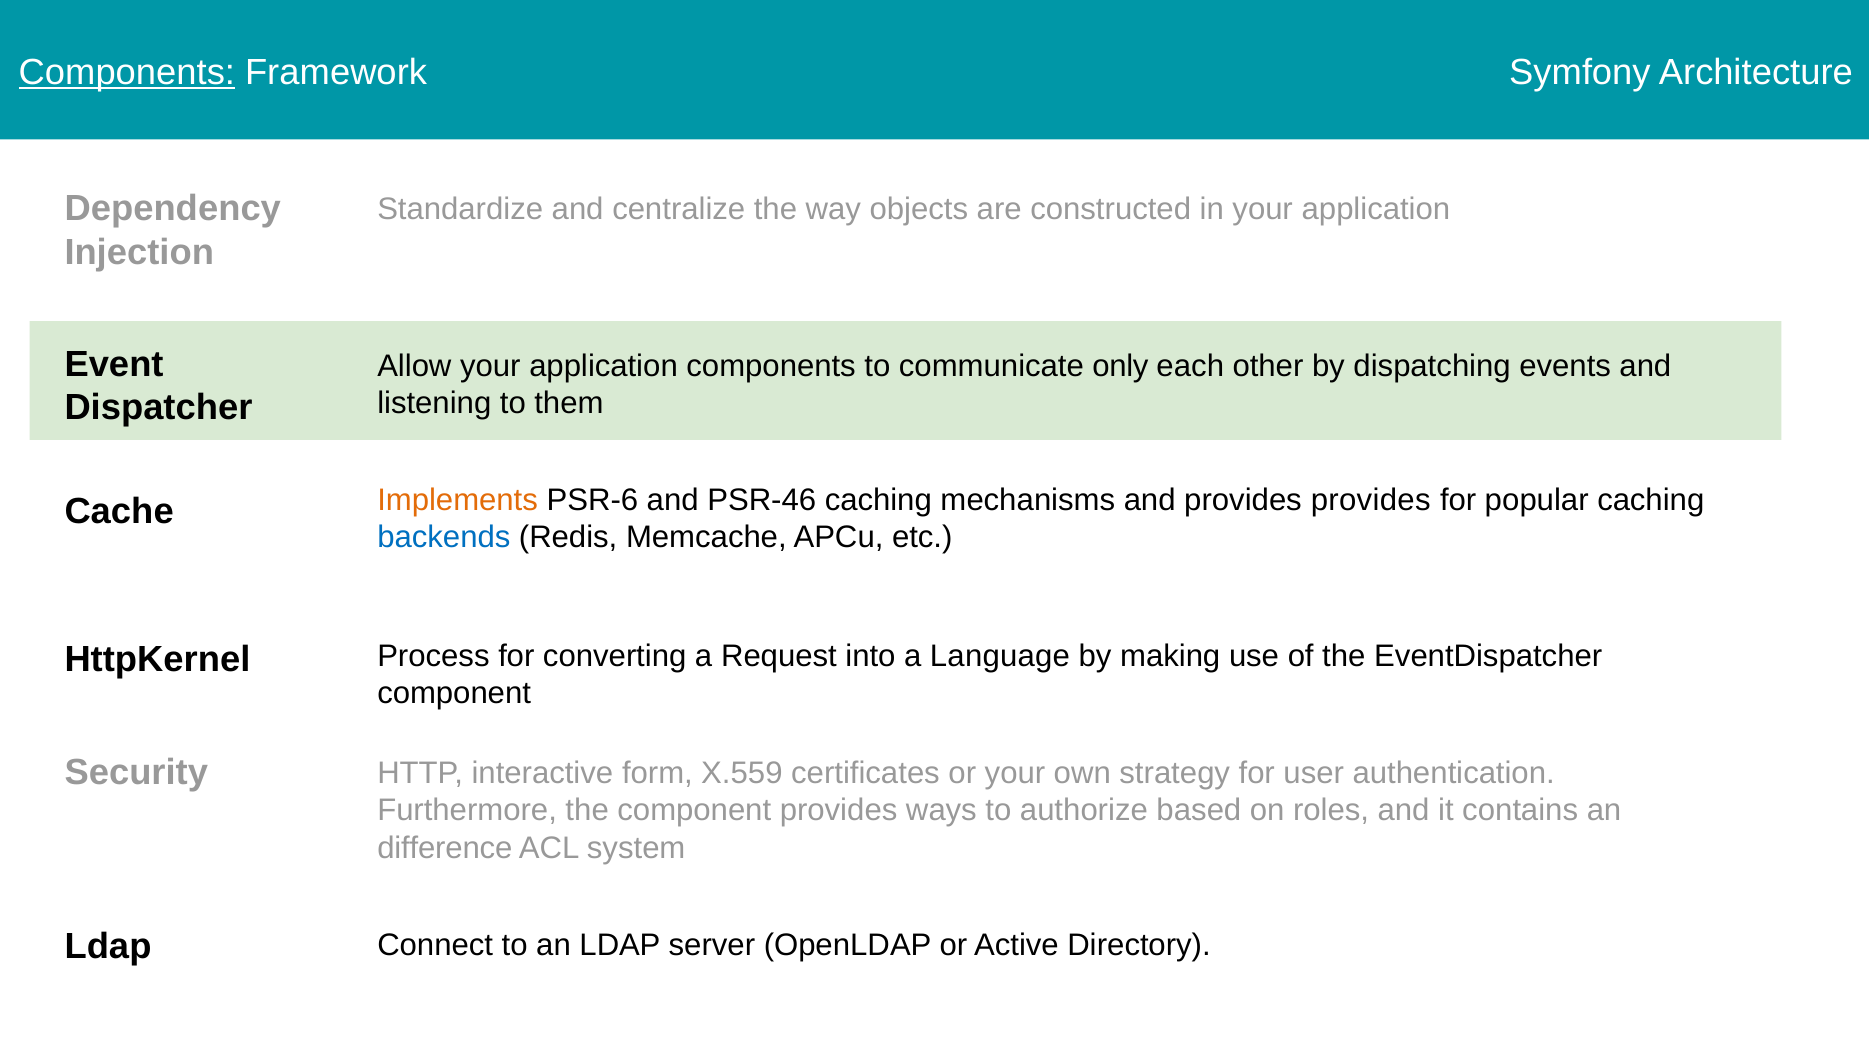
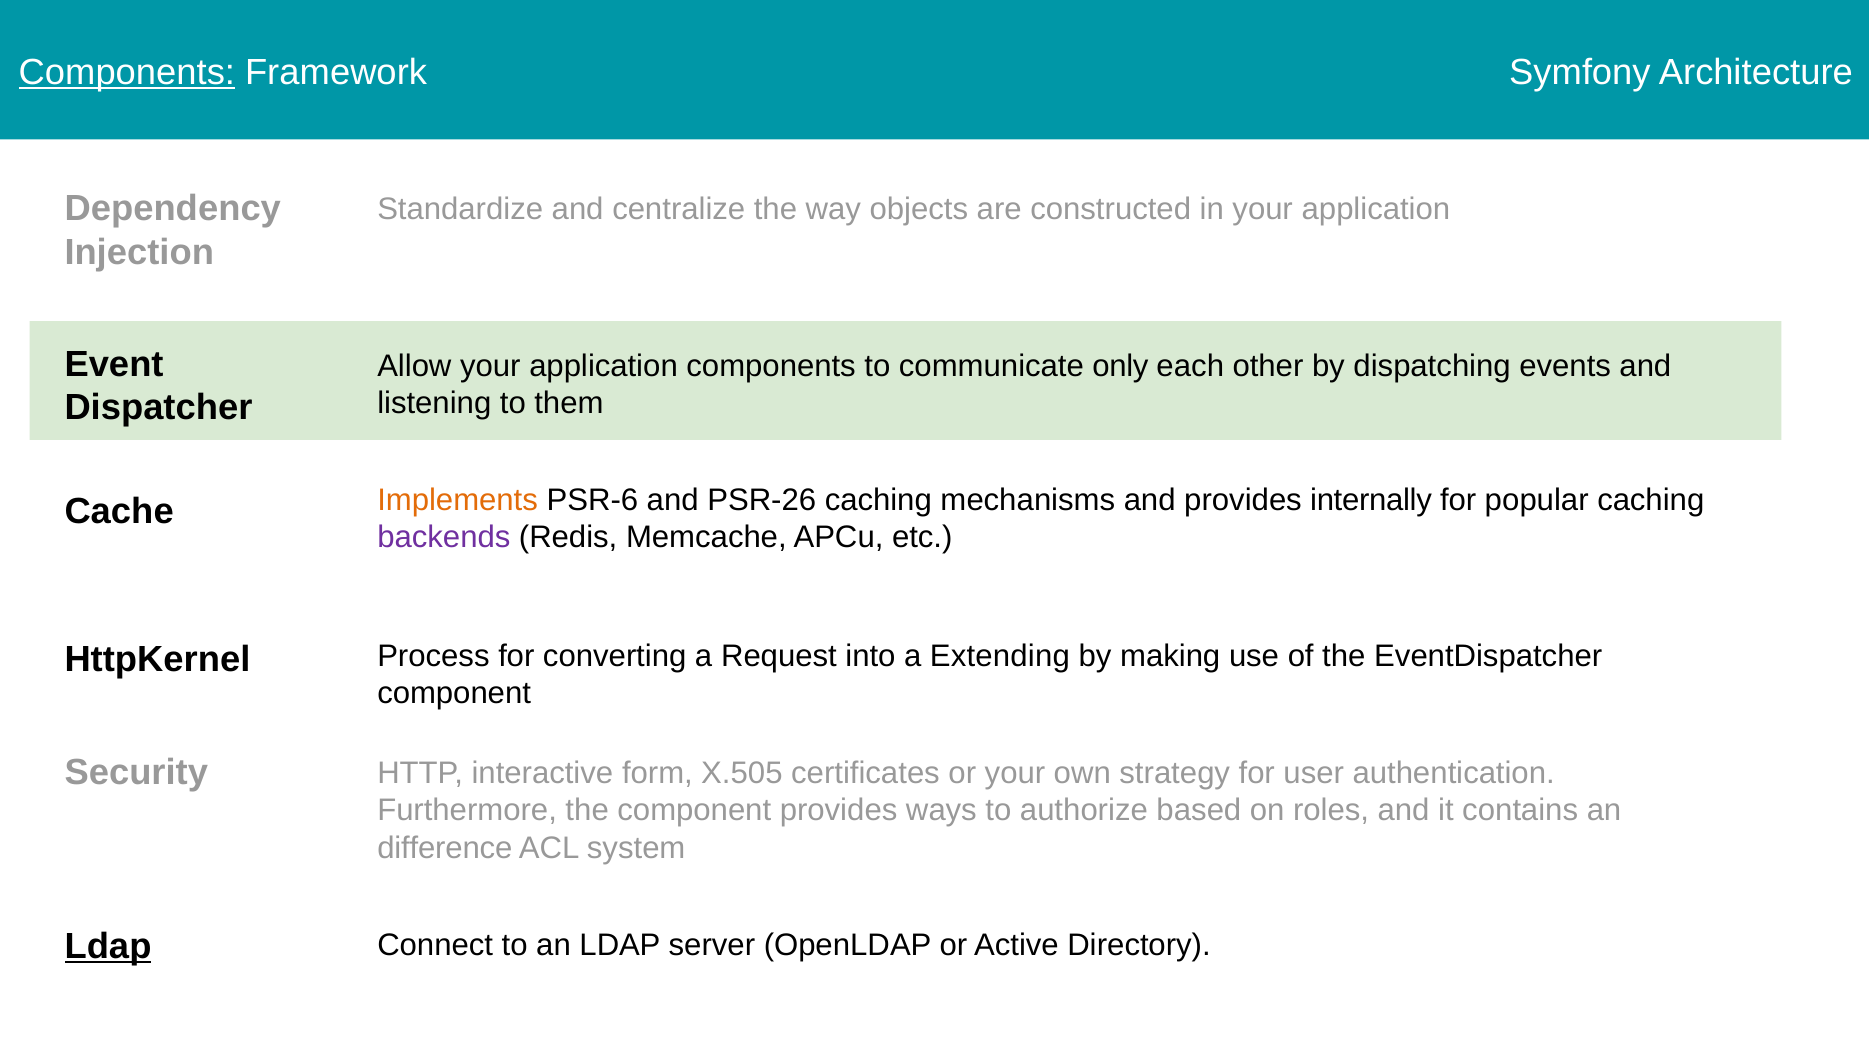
PSR-46: PSR-46 -> PSR-26
provides provides: provides -> internally
backends colour: blue -> purple
Language: Language -> Extending
X.559: X.559 -> X.505
Ldap at (108, 947) underline: none -> present
